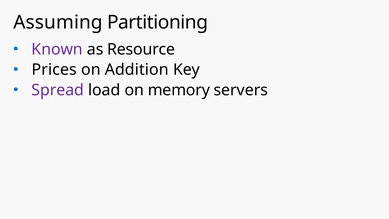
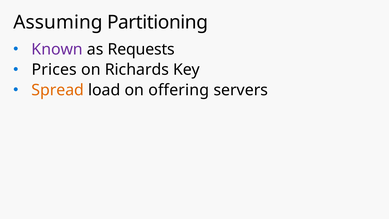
Resource: Resource -> Requests
Addition: Addition -> Richards
Spread colour: purple -> orange
memory: memory -> offering
